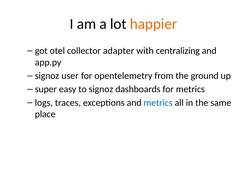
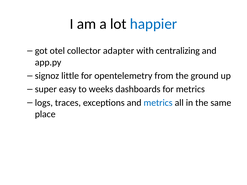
happier colour: orange -> blue
user: user -> little
to signoz: signoz -> weeks
